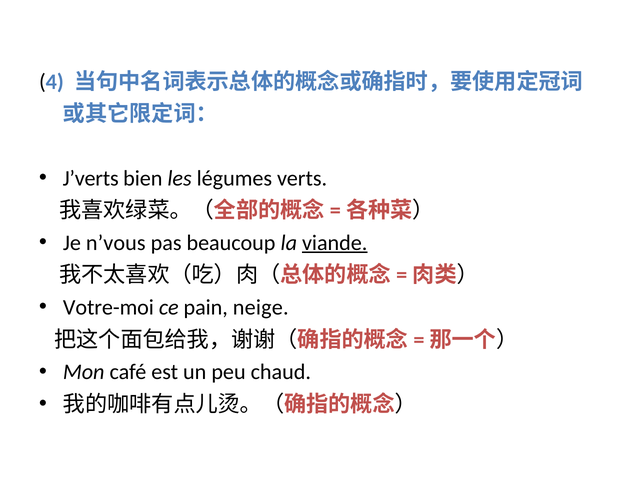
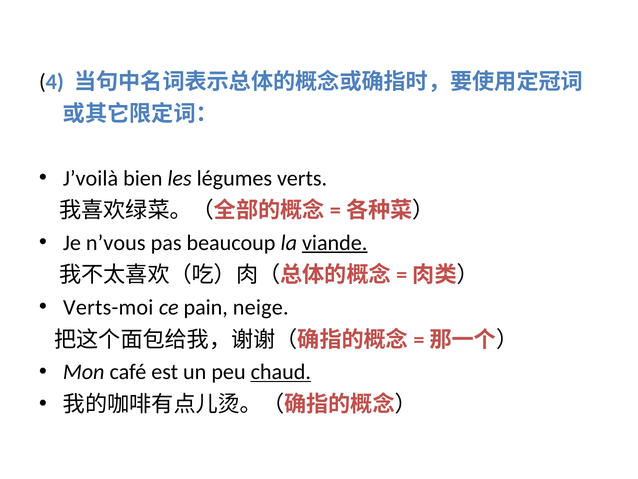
J’verts: J’verts -> J’voilà
Votre-moi: Votre-moi -> Verts-moi
chaud underline: none -> present
